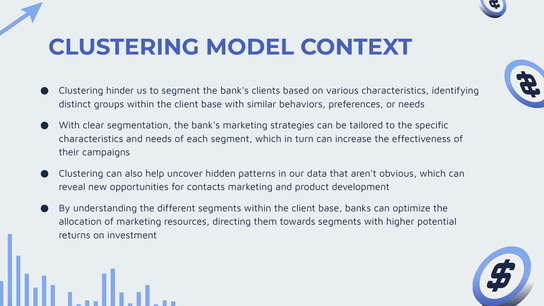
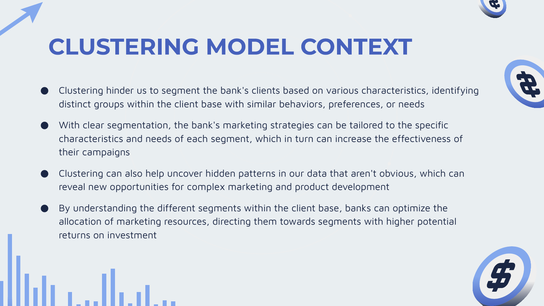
contacts: contacts -> complex
